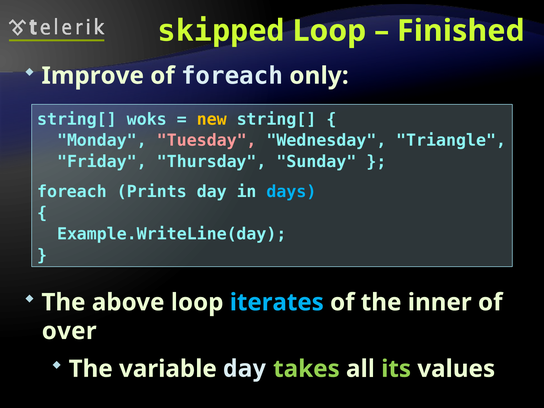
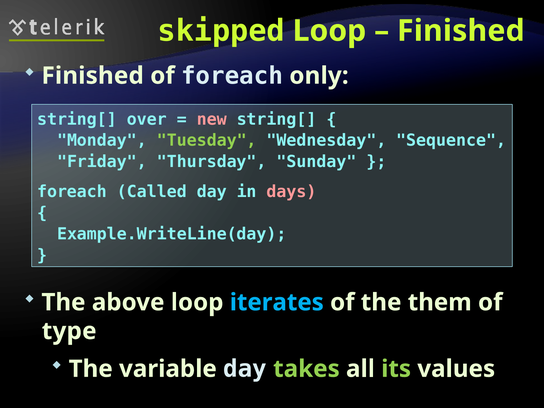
Improve at (93, 76): Improve -> Finished
woks: woks -> over
new colour: yellow -> pink
Tuesday colour: pink -> light green
Triangle: Triangle -> Sequence
Prints: Prints -> Called
days colour: light blue -> pink
inner: inner -> them
over: over -> type
